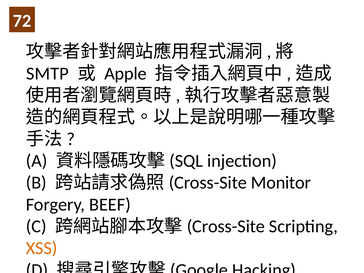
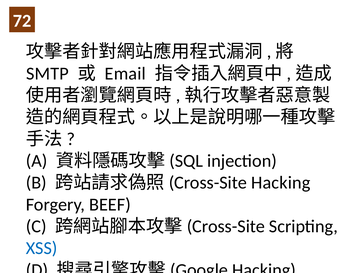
Apple: Apple -> Email
Monitor at (281, 183): Monitor -> Hacking
XSS colour: orange -> blue
